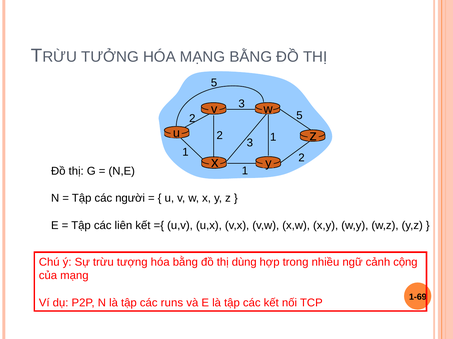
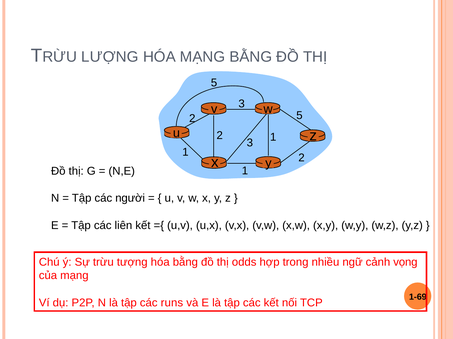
TƯỞNG: TƯỞNG -> LƯỢNG
dùng: dùng -> odds
cộng: cộng -> vọng
